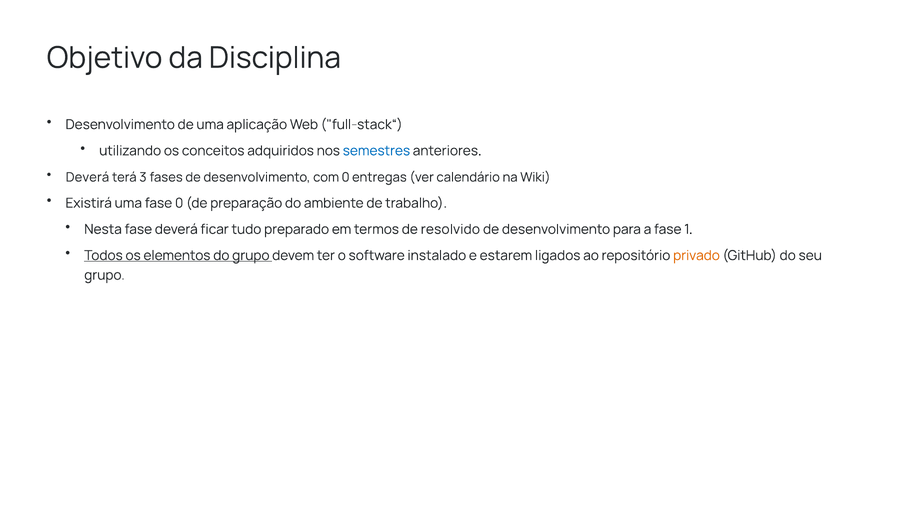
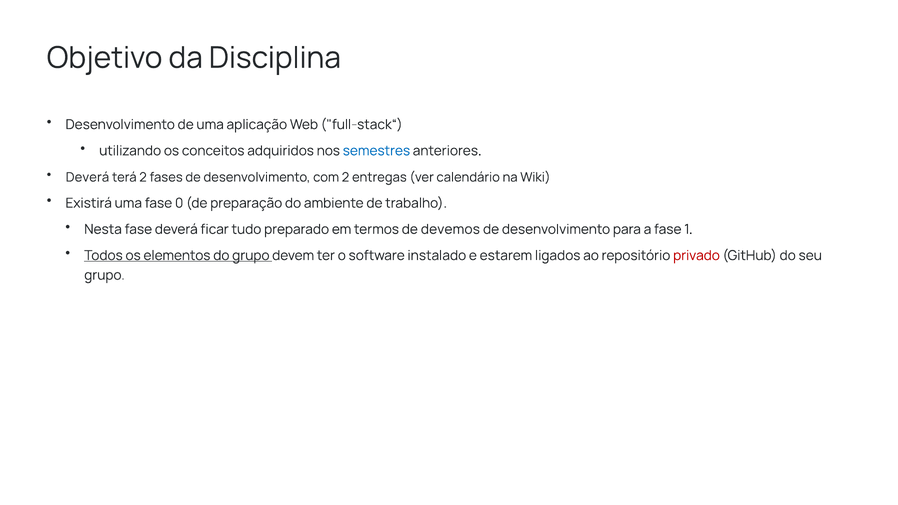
terá 3: 3 -> 2
com 0: 0 -> 2
resolvido: resolvido -> devemos
privado colour: orange -> red
